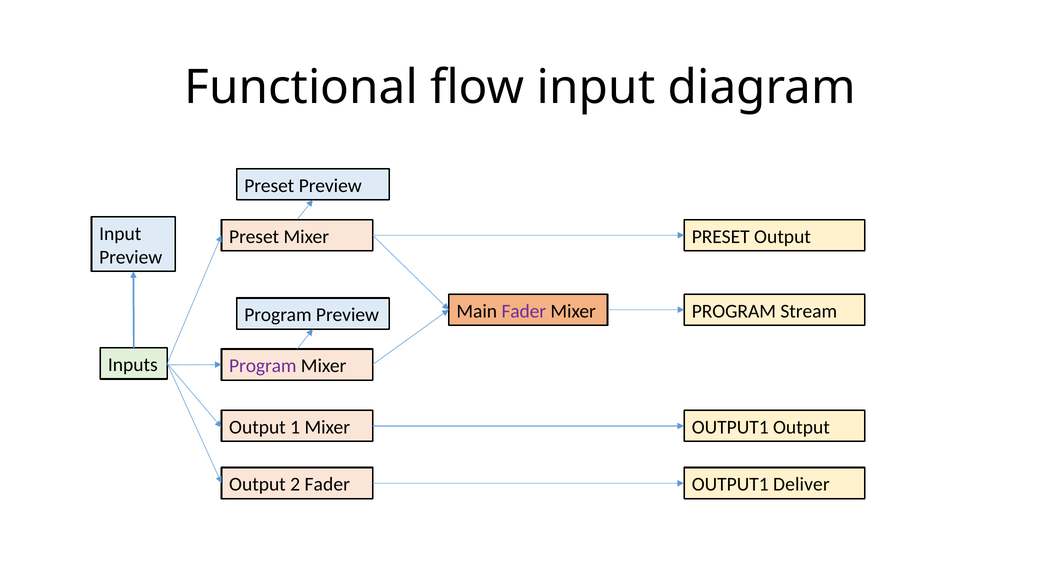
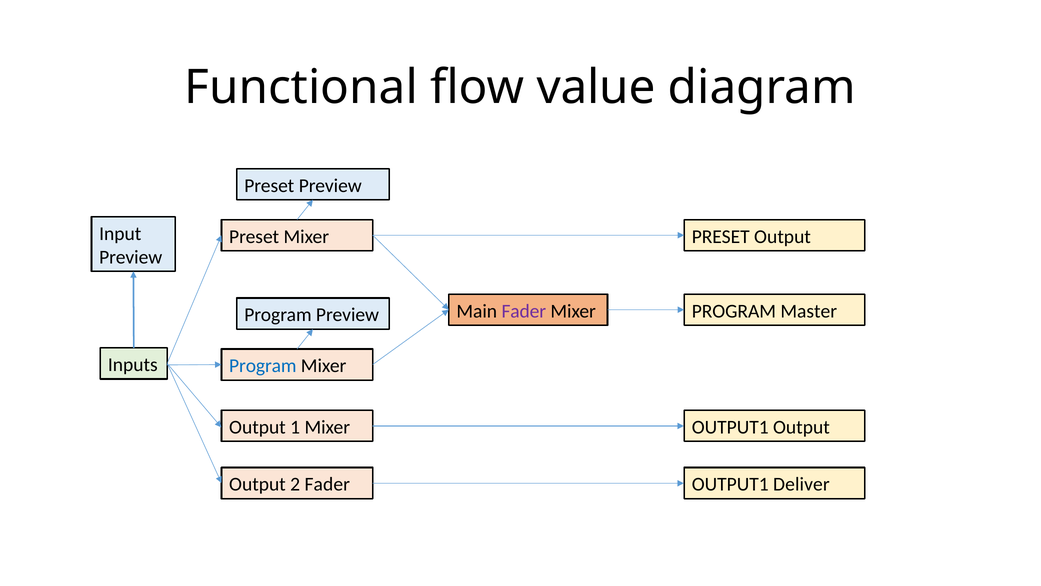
flow input: input -> value
Stream: Stream -> Master
Program at (263, 366) colour: purple -> blue
